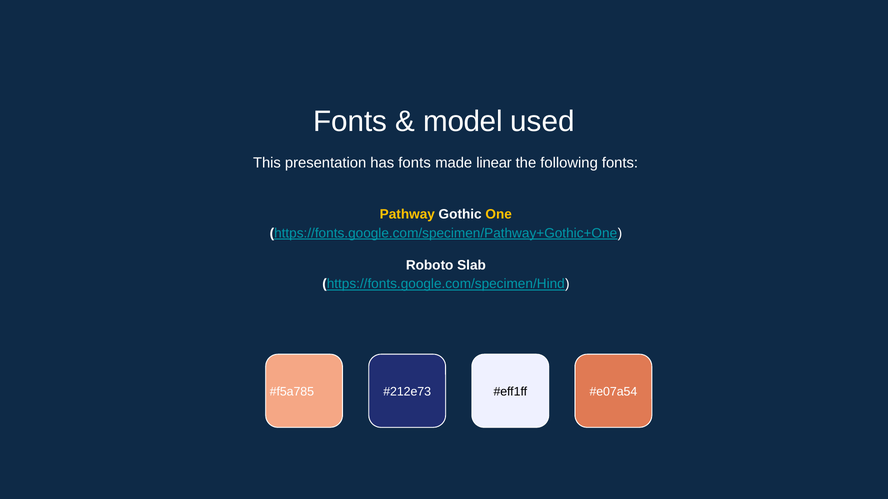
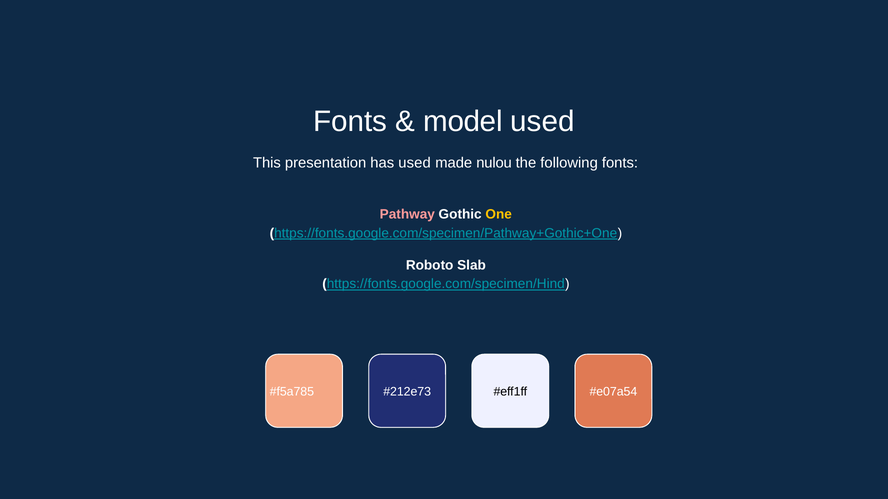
has fonts: fonts -> used
linear: linear -> nulou
Pathway colour: yellow -> pink
